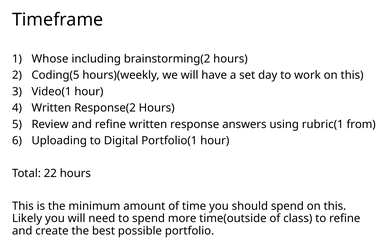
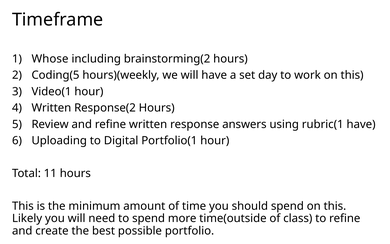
rubric(1 from: from -> have
22: 22 -> 11
